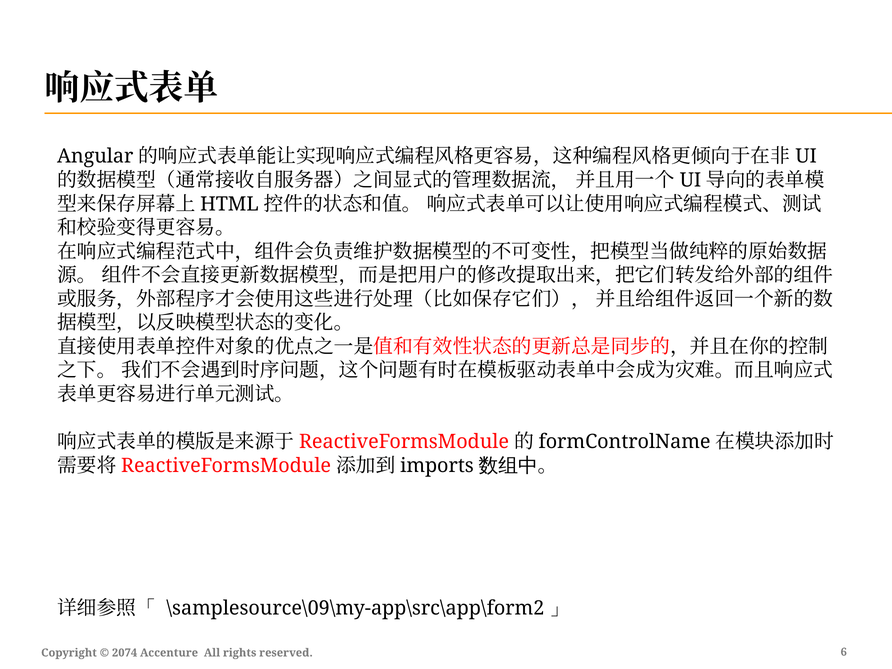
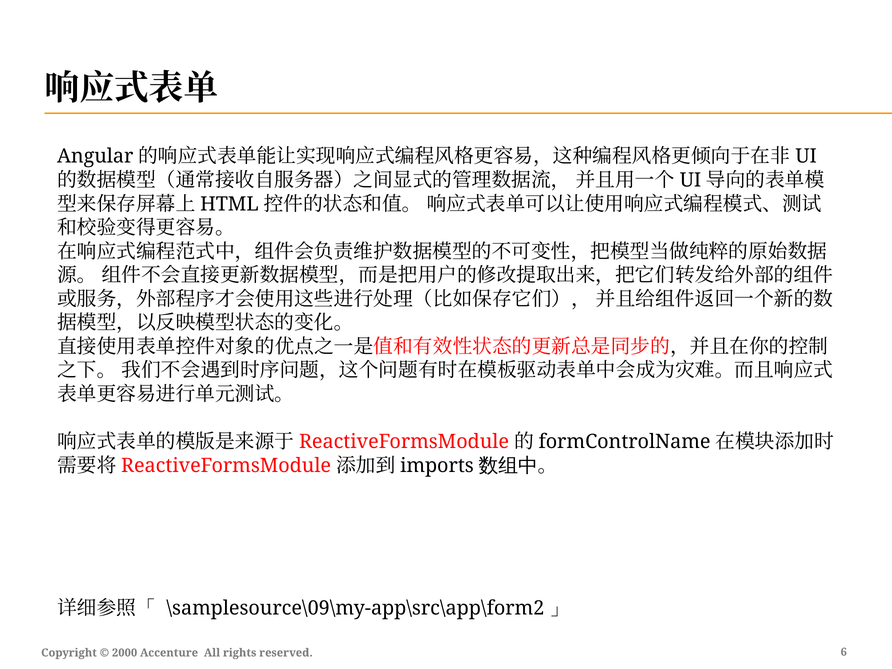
2074: 2074 -> 2000
